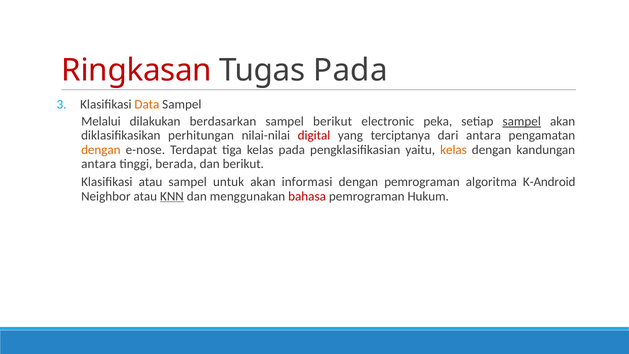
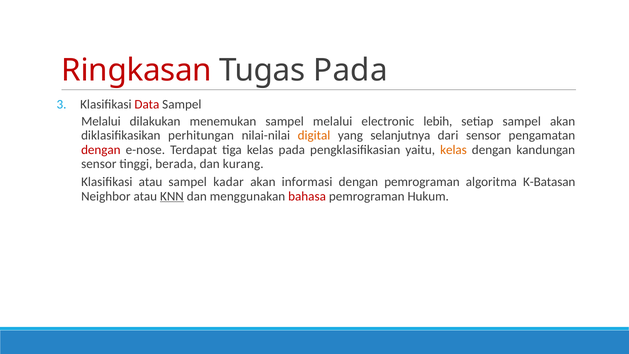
Data colour: orange -> red
berdasarkan: berdasarkan -> menemukan
berikut at (333, 121): berikut -> melalui
peka: peka -> lebih
sampel at (522, 121) underline: present -> none
digital colour: red -> orange
terciptanya: terciptanya -> selanjutnya
dari antara: antara -> sensor
dengan at (101, 150) colour: orange -> red
antara at (99, 164): antara -> sensor
dan berikut: berikut -> kurang
untuk: untuk -> kadar
K-Android: K-Android -> K-Batasan
